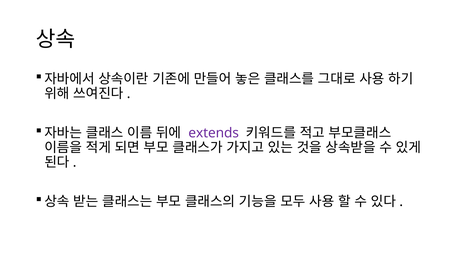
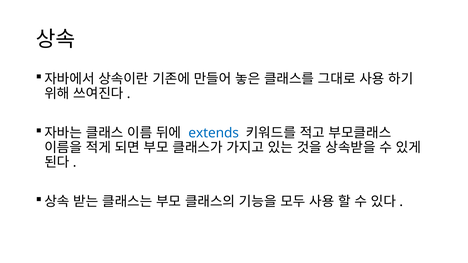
extends colour: purple -> blue
